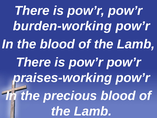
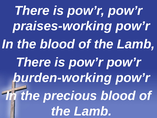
burden-working: burden-working -> praises-working
praises-working: praises-working -> burden-working
